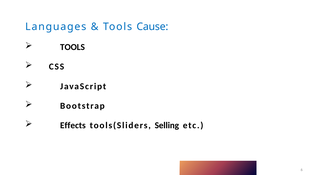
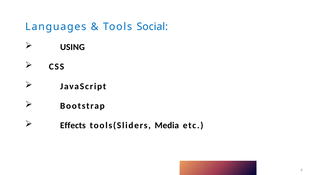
Cause: Cause -> Social
TOOLS at (73, 47): TOOLS -> USING
Selling: Selling -> Media
